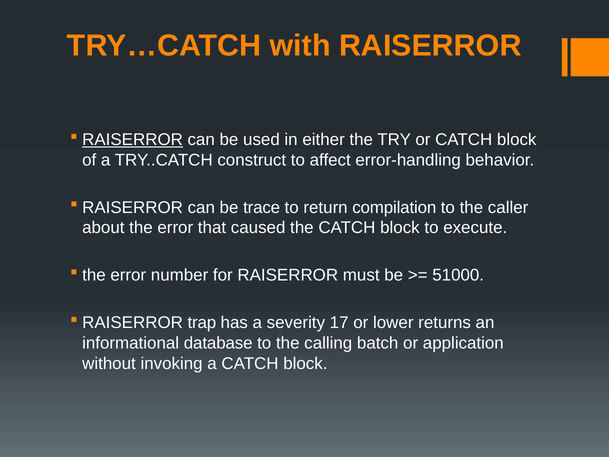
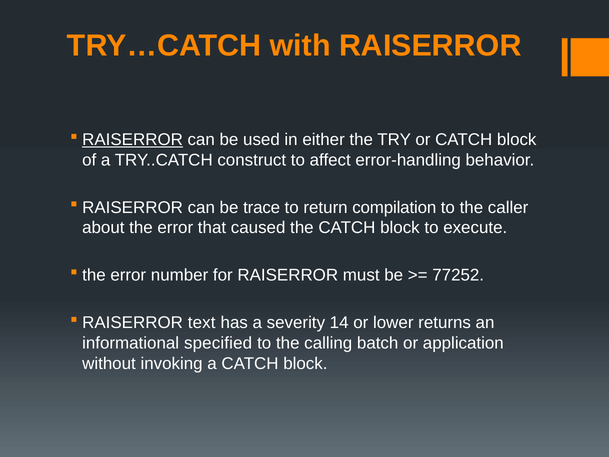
51000: 51000 -> 77252
trap: trap -> text
17: 17 -> 14
database: database -> specified
